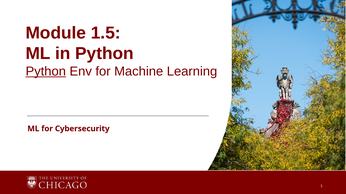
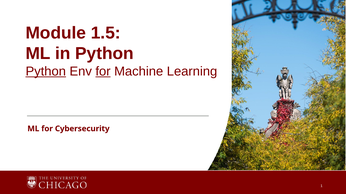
for at (103, 72) underline: none -> present
